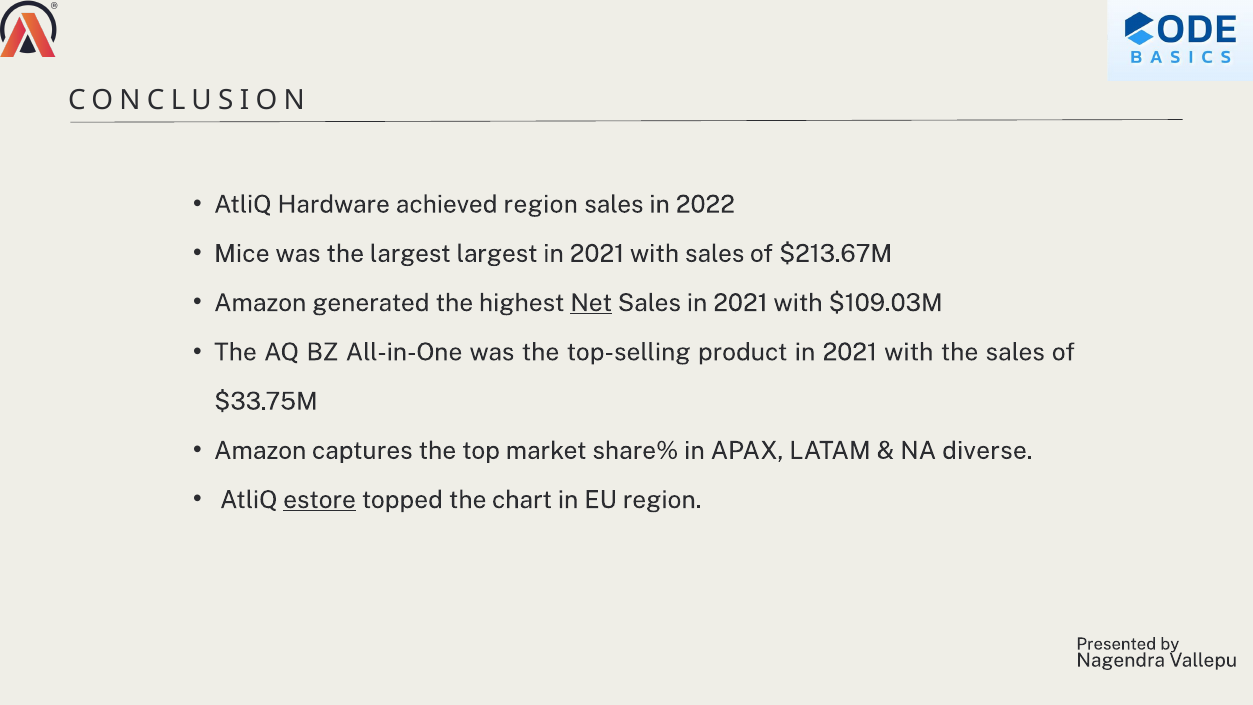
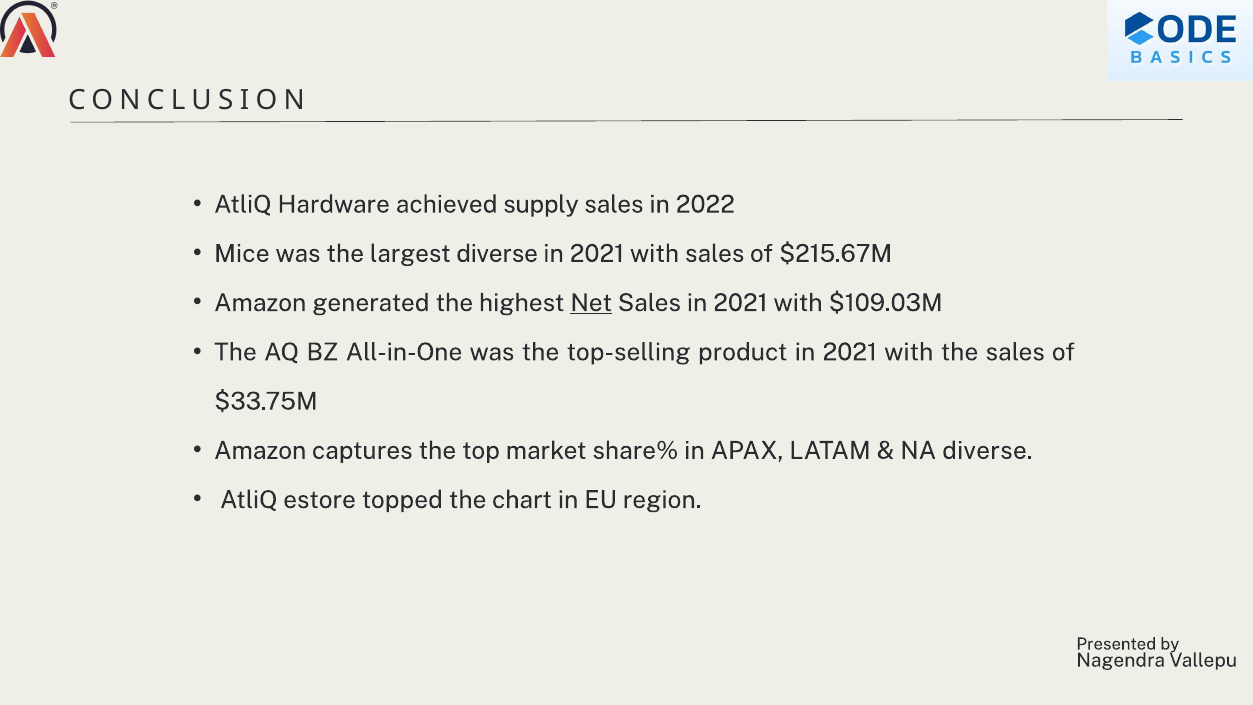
achieved region: region -> supply
largest largest: largest -> diverse
$213.67M: $213.67M -> $215.67M
estore underline: present -> none
